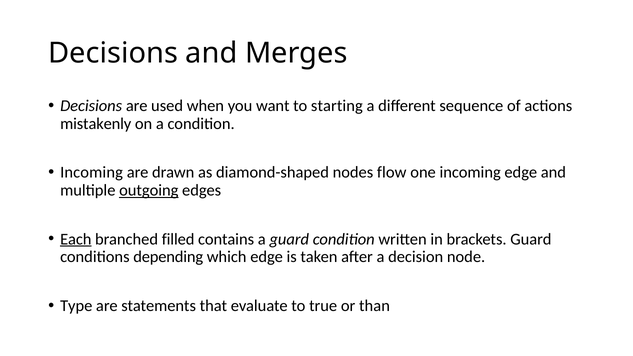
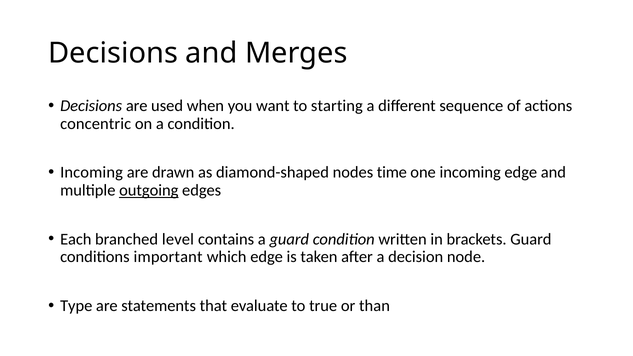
mistakenly: mistakenly -> concentric
flow: flow -> time
Each underline: present -> none
filled: filled -> level
depending: depending -> important
